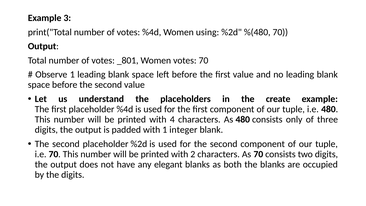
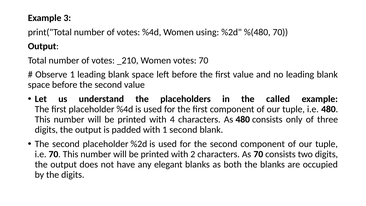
_801: _801 -> _210
create: create -> called
1 integer: integer -> second
